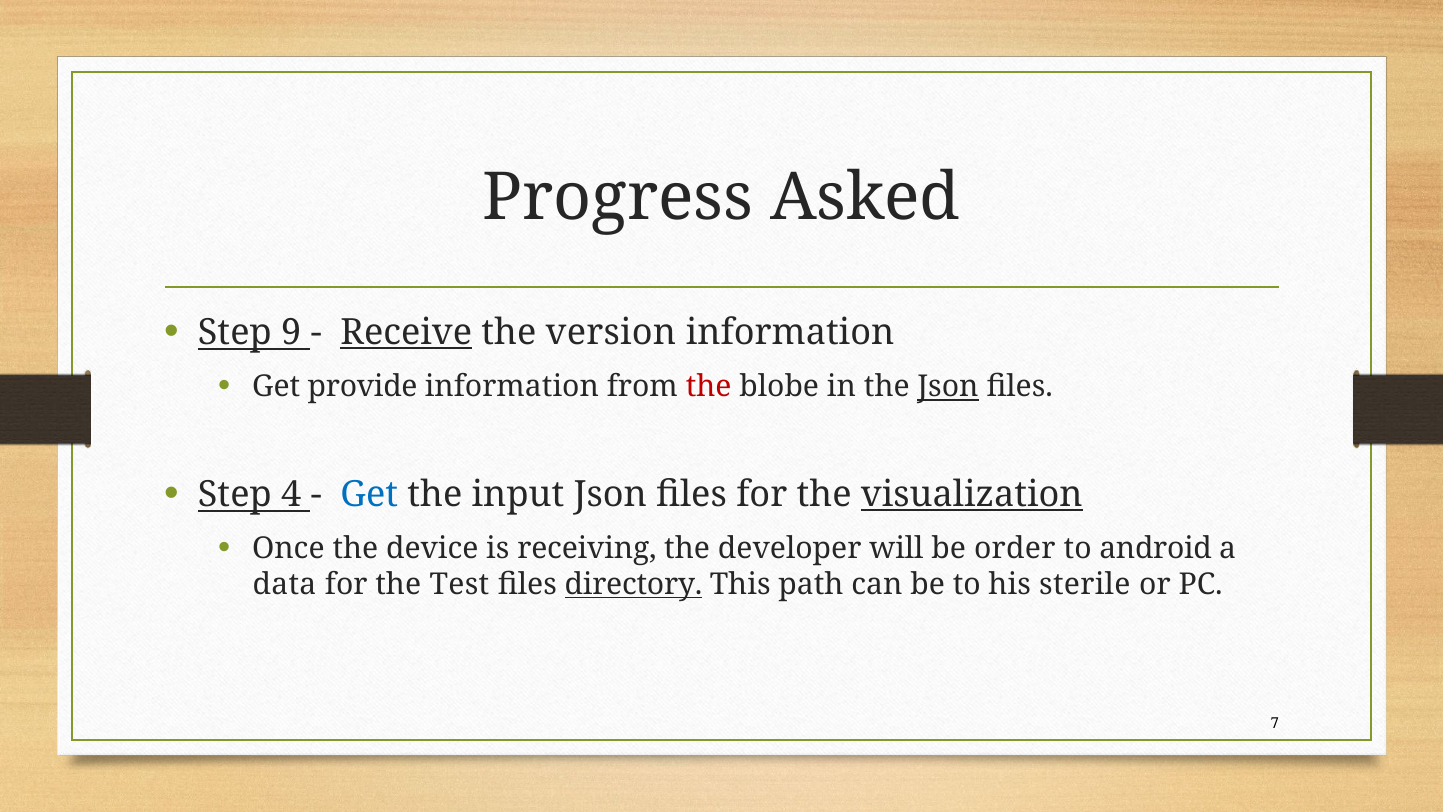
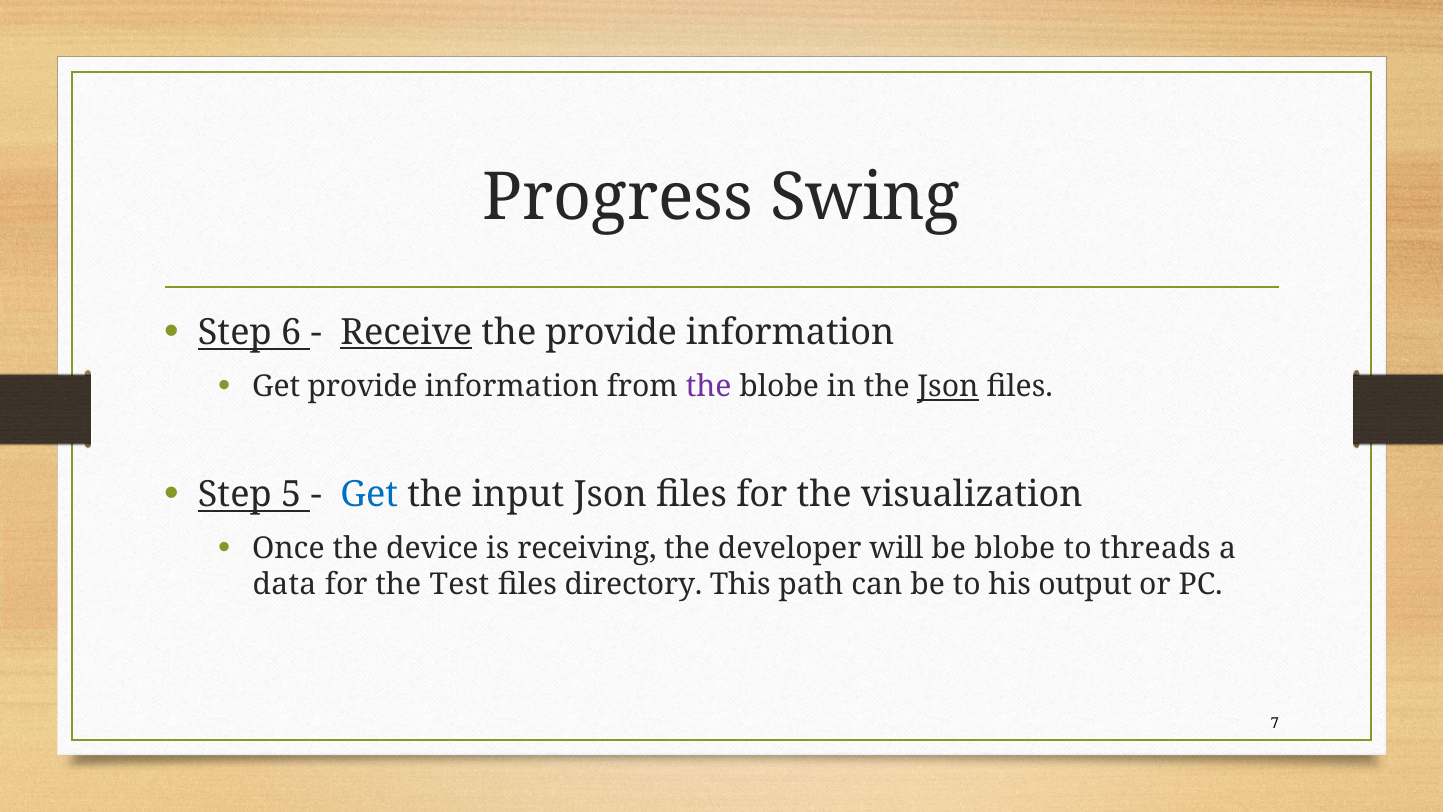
Asked: Asked -> Swing
9: 9 -> 6
the version: version -> provide
the at (709, 387) colour: red -> purple
4: 4 -> 5
visualization underline: present -> none
be order: order -> blobe
android: android -> threads
directory underline: present -> none
sterile: sterile -> output
